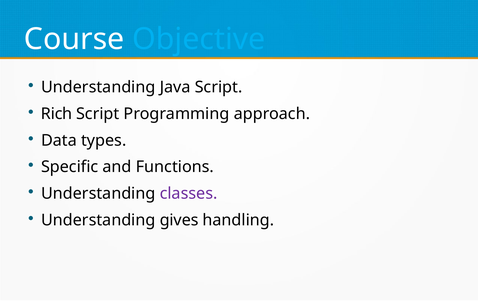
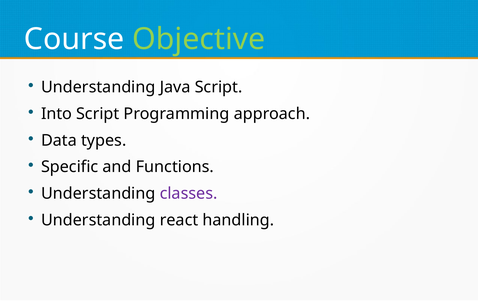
Objective colour: light blue -> light green
Rich: Rich -> Into
gives: gives -> react
